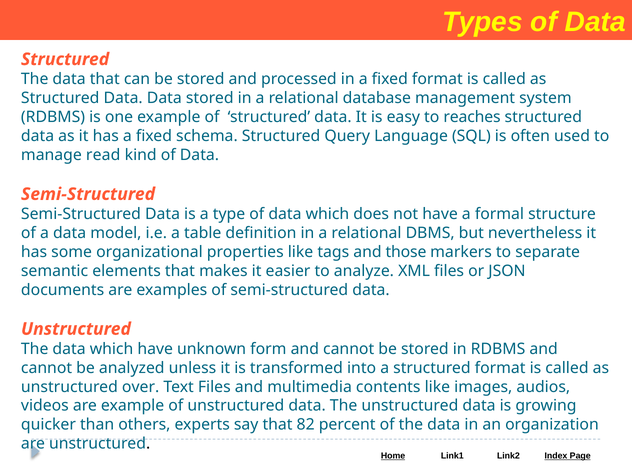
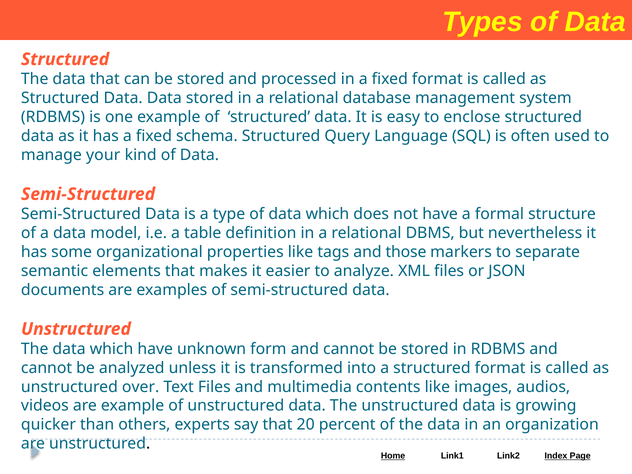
reaches: reaches -> enclose
read: read -> your
82: 82 -> 20
